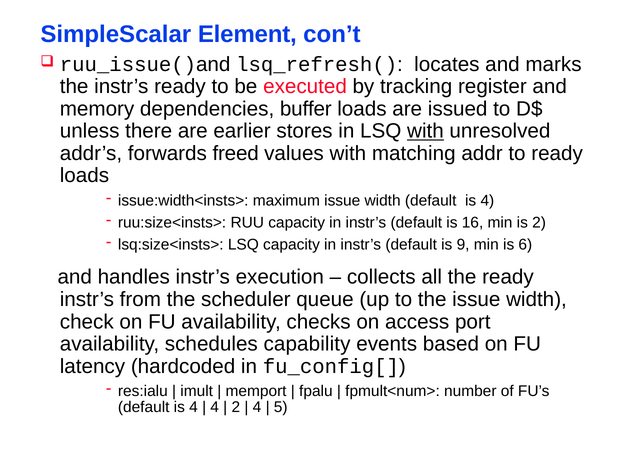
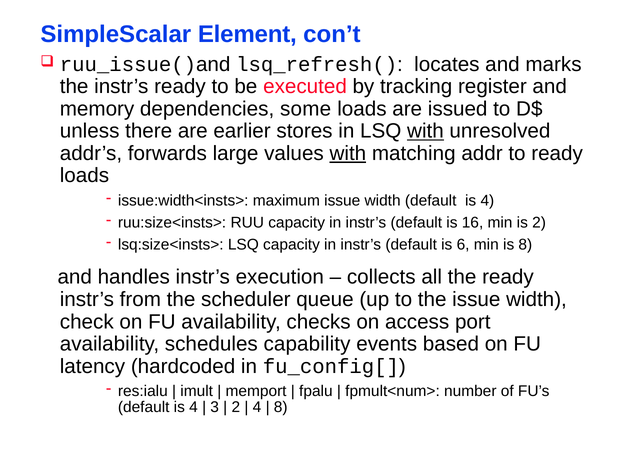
buffer: buffer -> some
freed: freed -> large
with at (348, 153) underline: none -> present
9: 9 -> 6
is 6: 6 -> 8
4 at (215, 407): 4 -> 3
5 at (281, 407): 5 -> 8
